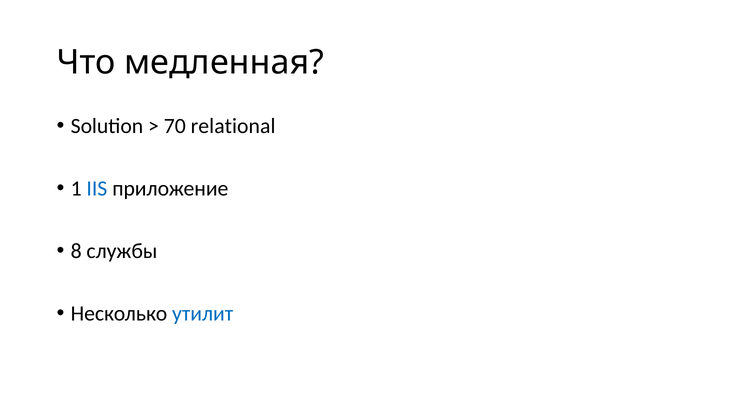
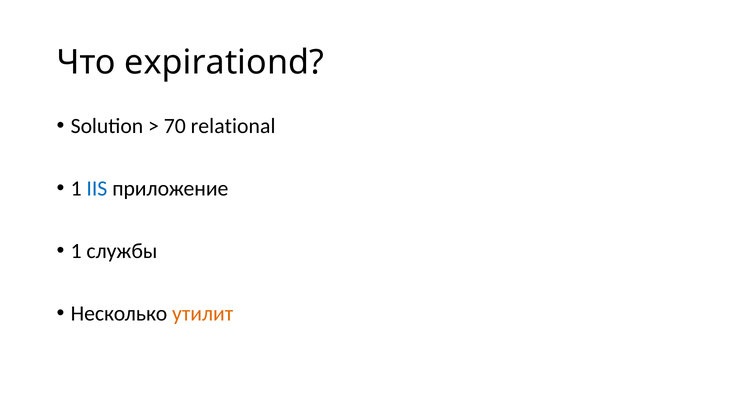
медленная: медленная -> expirationd
8 at (76, 251): 8 -> 1
утилит colour: blue -> orange
